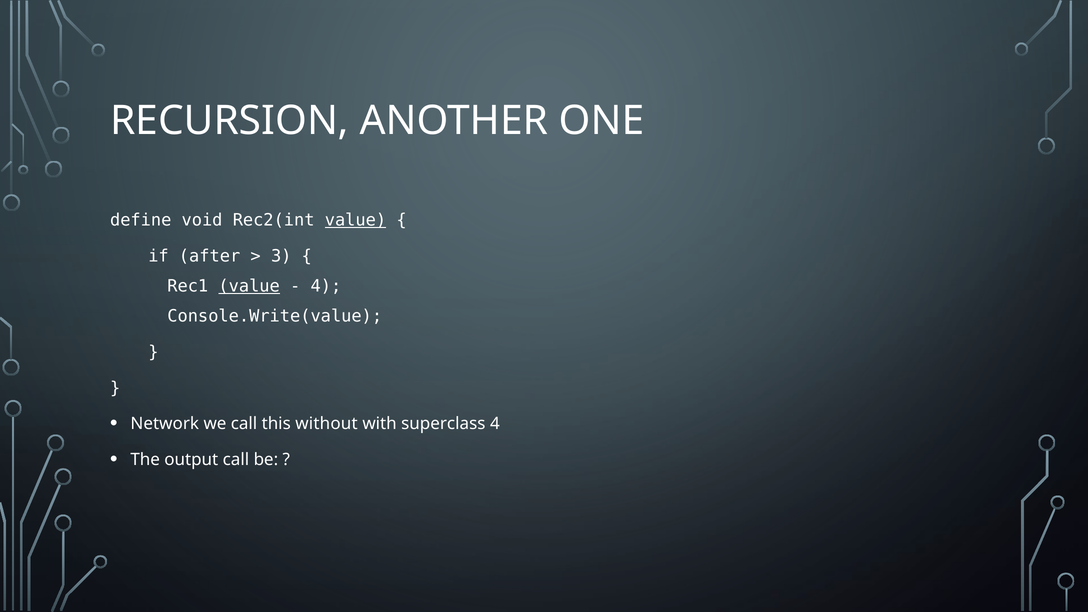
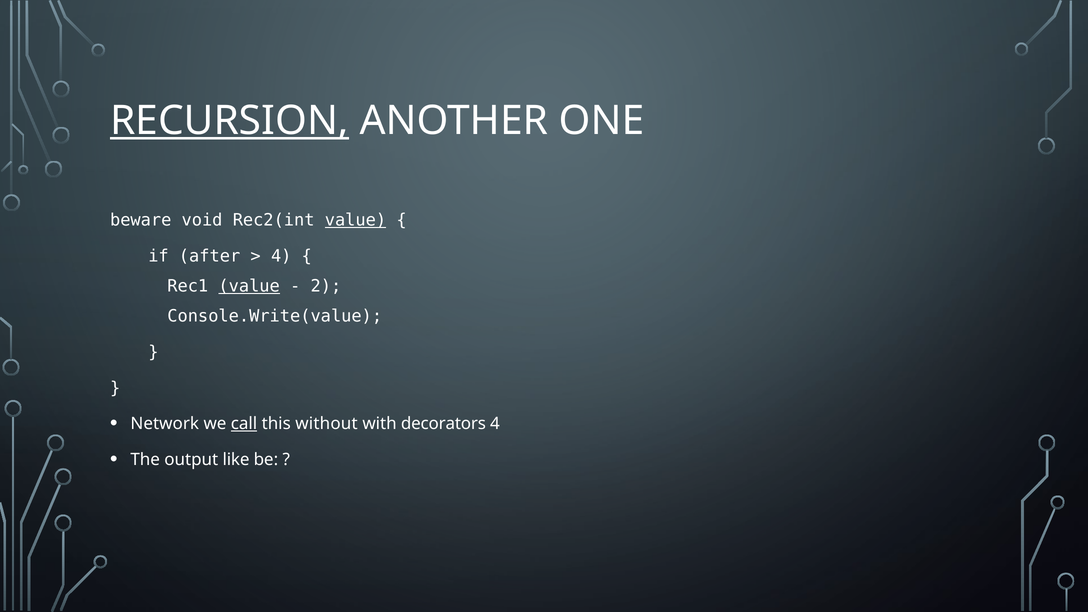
RECURSION underline: none -> present
define: define -> beware
3 at (281, 256): 3 -> 4
4 at (326, 286): 4 -> 2
call at (244, 424) underline: none -> present
superclass: superclass -> decorators
output call: call -> like
